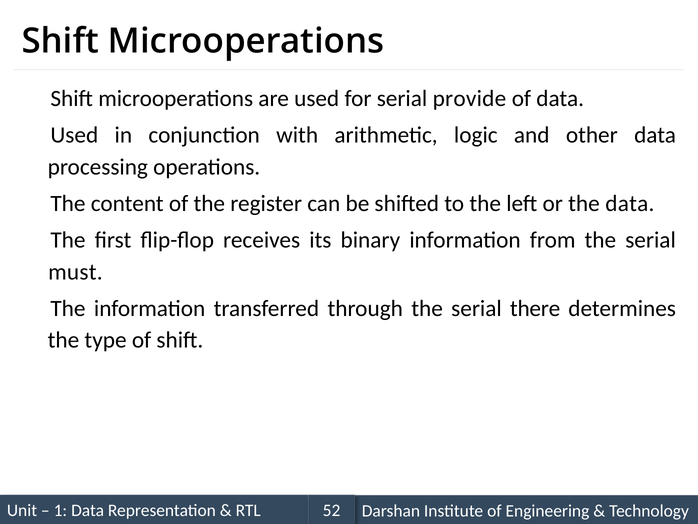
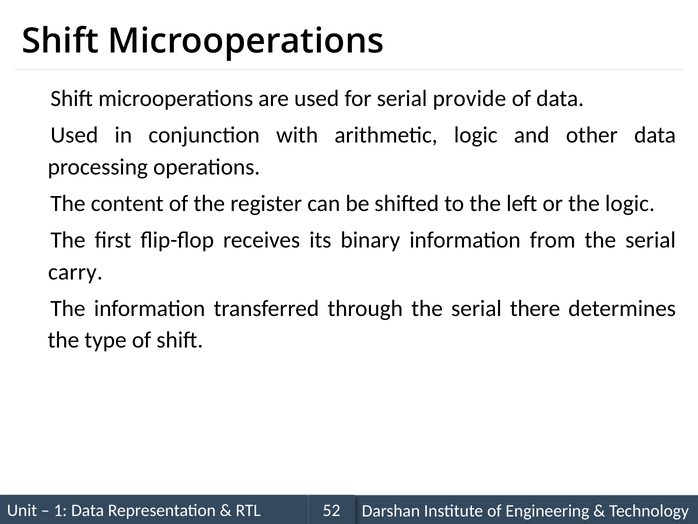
the data: data -> logic
must: must -> carry
